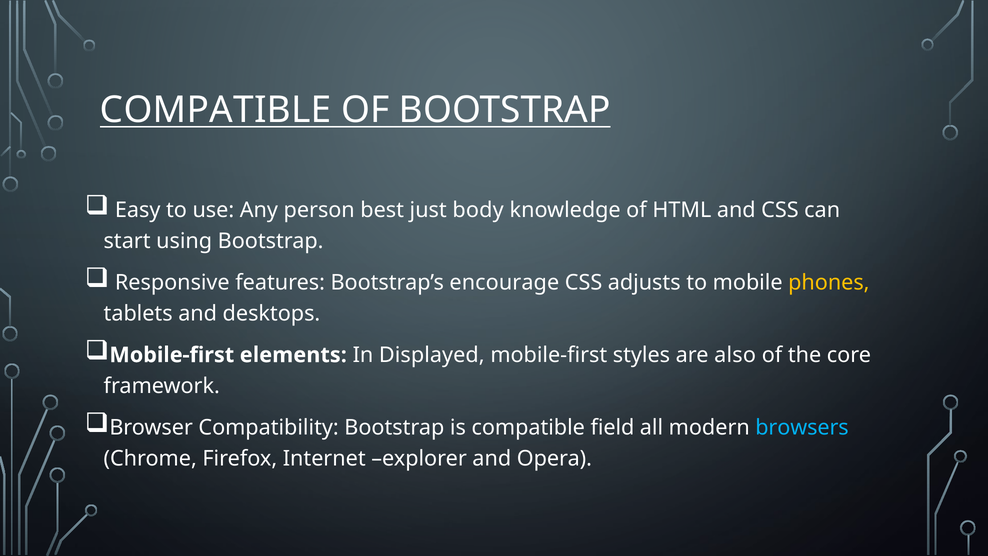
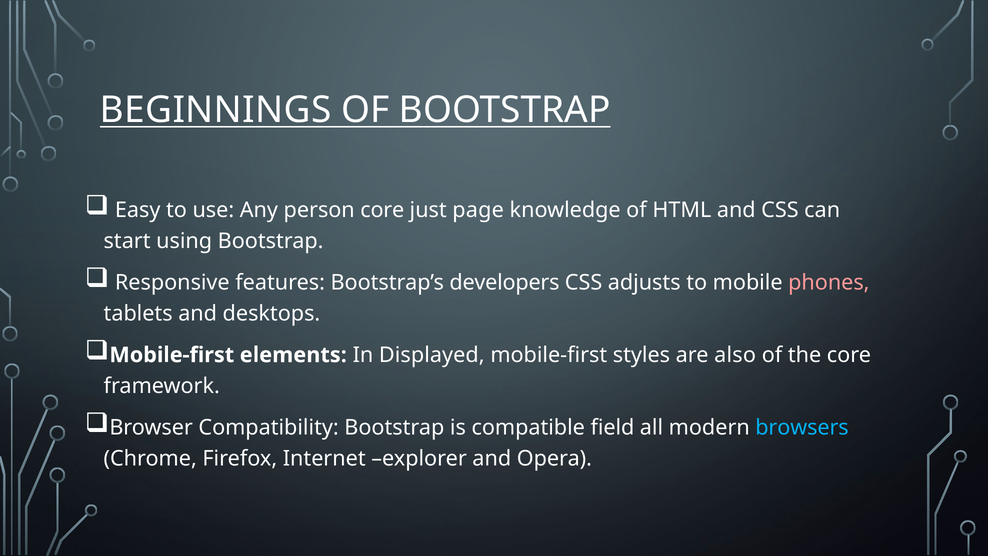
COMPATIBLE at (216, 110): COMPATIBLE -> BEGINNINGS
person best: best -> core
body: body -> page
encourage: encourage -> developers
phones colour: yellow -> pink
